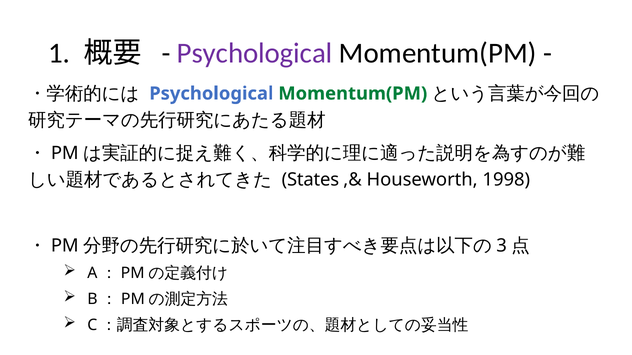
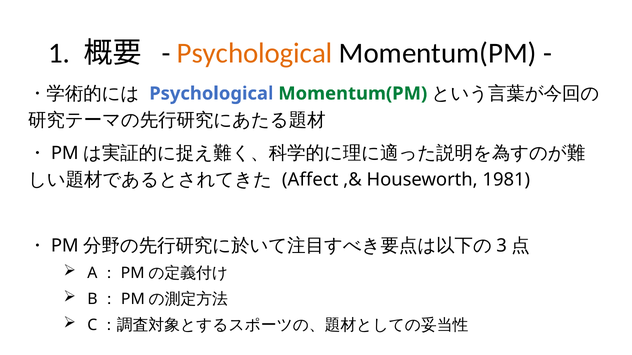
Psychological at (255, 53) colour: purple -> orange
States: States -> Affect
1998: 1998 -> 1981
